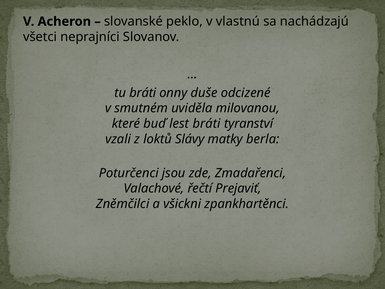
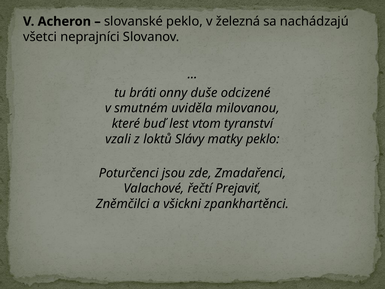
vlastnú: vlastnú -> železná
lest bráti: bráti -> vtom
matky berla: berla -> peklo
